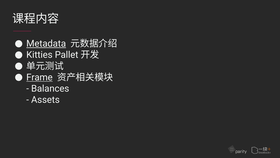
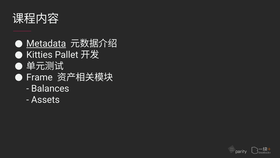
Frame underline: present -> none
